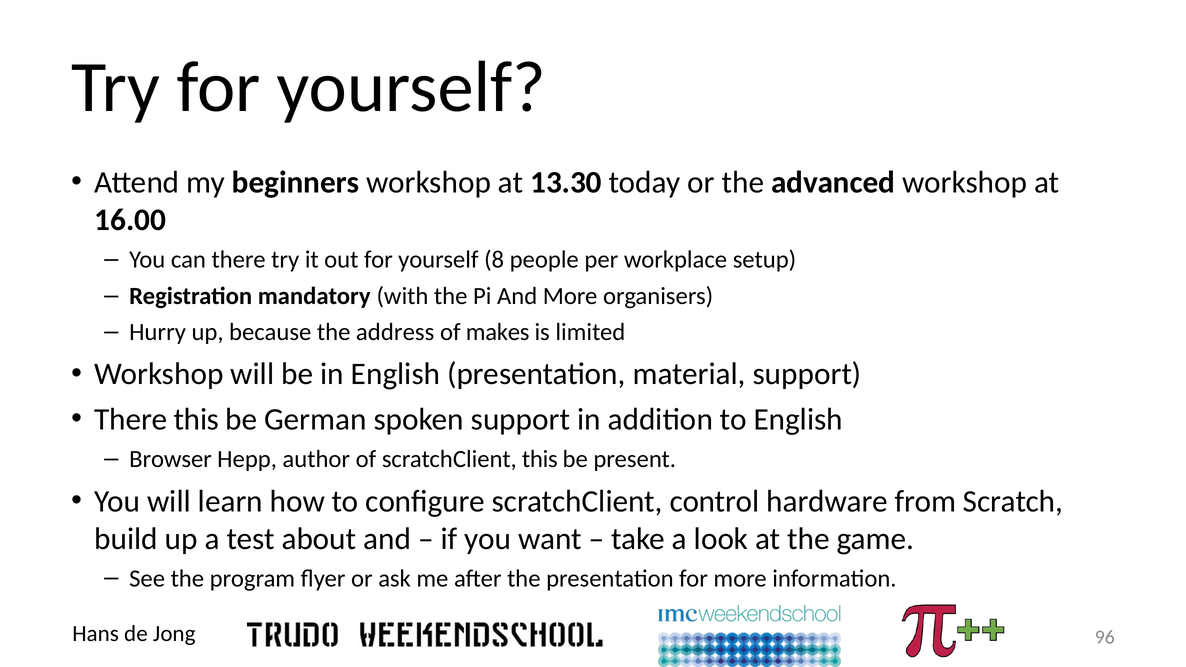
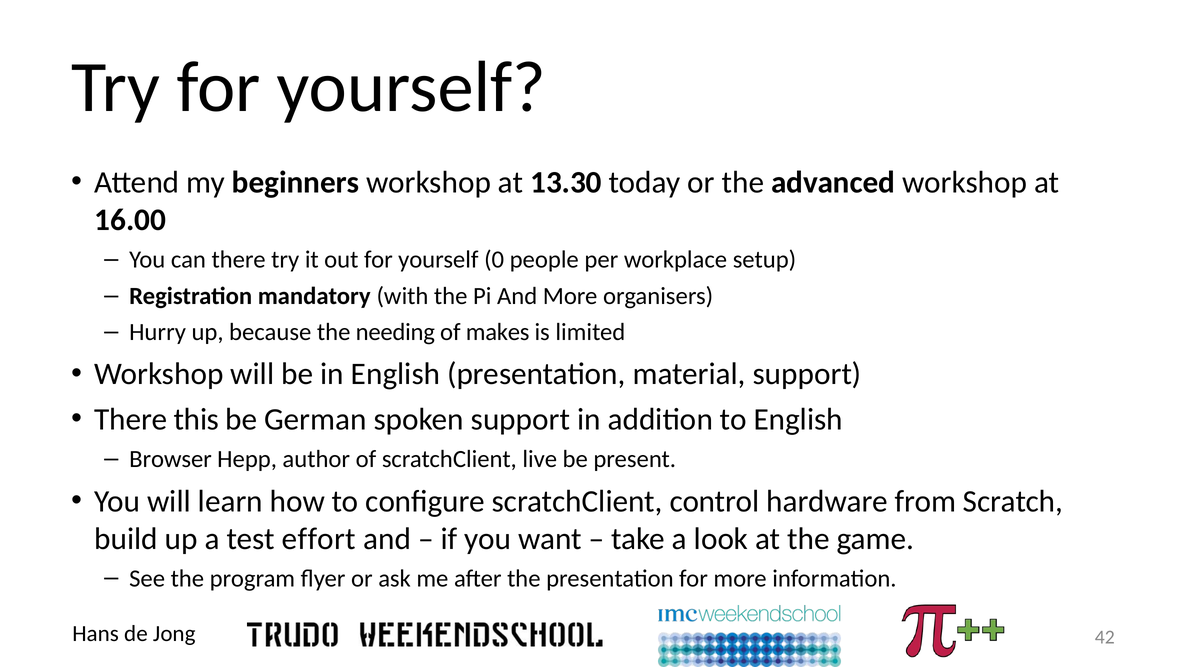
8: 8 -> 0
address: address -> needing
scratchClient this: this -> live
about: about -> effort
96: 96 -> 42
